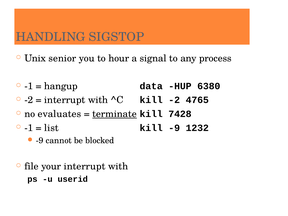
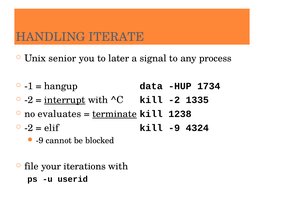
SIGSTOP: SIGSTOP -> ITERATE
hour: hour -> later
6380: 6380 -> 1734
interrupt at (65, 100) underline: none -> present
4765: 4765 -> 1335
7428: 7428 -> 1238
-1 at (29, 128): -1 -> -2
list: list -> elif
1232: 1232 -> 4324
your interrupt: interrupt -> iterations
